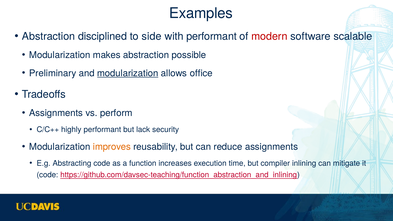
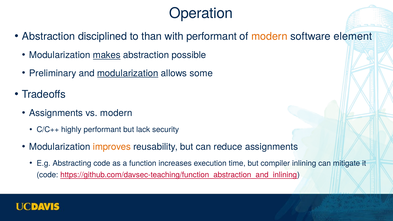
Examples: Examples -> Operation
side: side -> than
modern at (269, 36) colour: red -> orange
scalable: scalable -> element
makes underline: none -> present
office: office -> some
vs perform: perform -> modern
